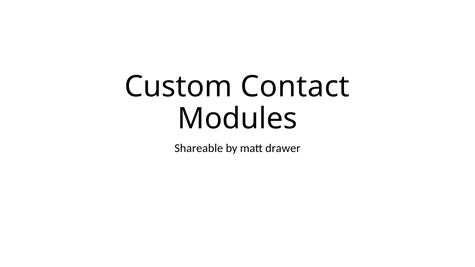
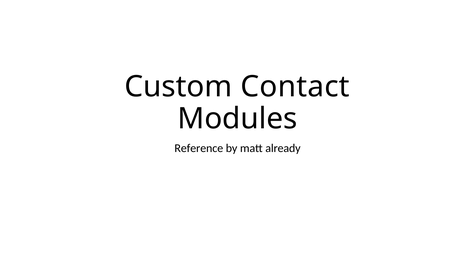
Shareable: Shareable -> Reference
drawer: drawer -> already
